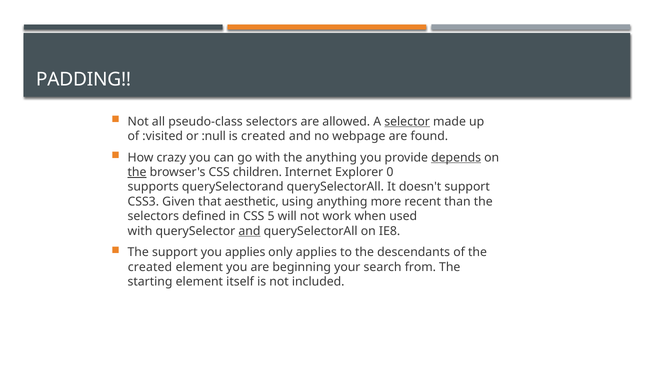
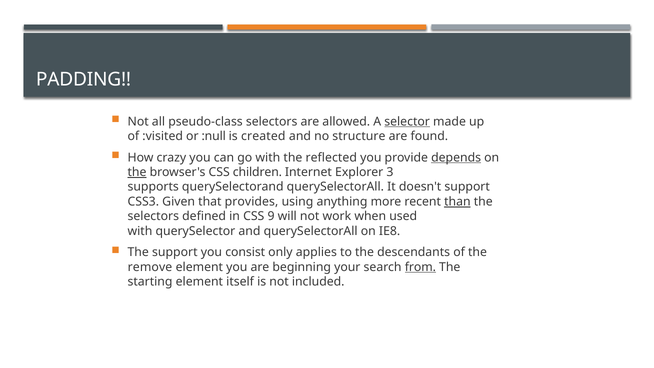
webpage: webpage -> structure
the anything: anything -> reflected
0: 0 -> 3
aesthetic: aesthetic -> provides
than underline: none -> present
5: 5 -> 9
and at (249, 231) underline: present -> none
you applies: applies -> consist
created at (150, 267): created -> remove
from underline: none -> present
